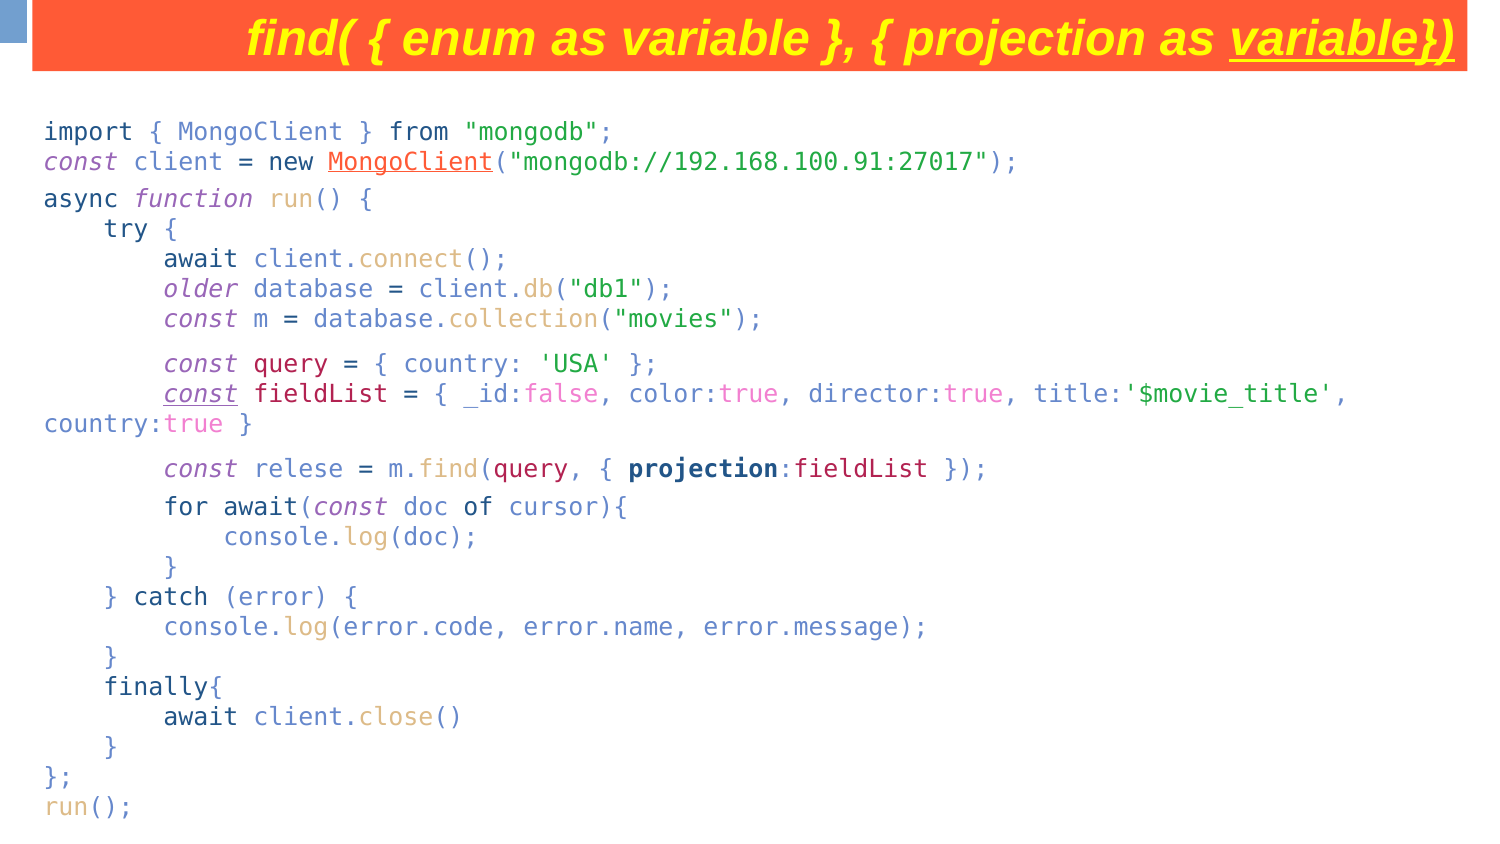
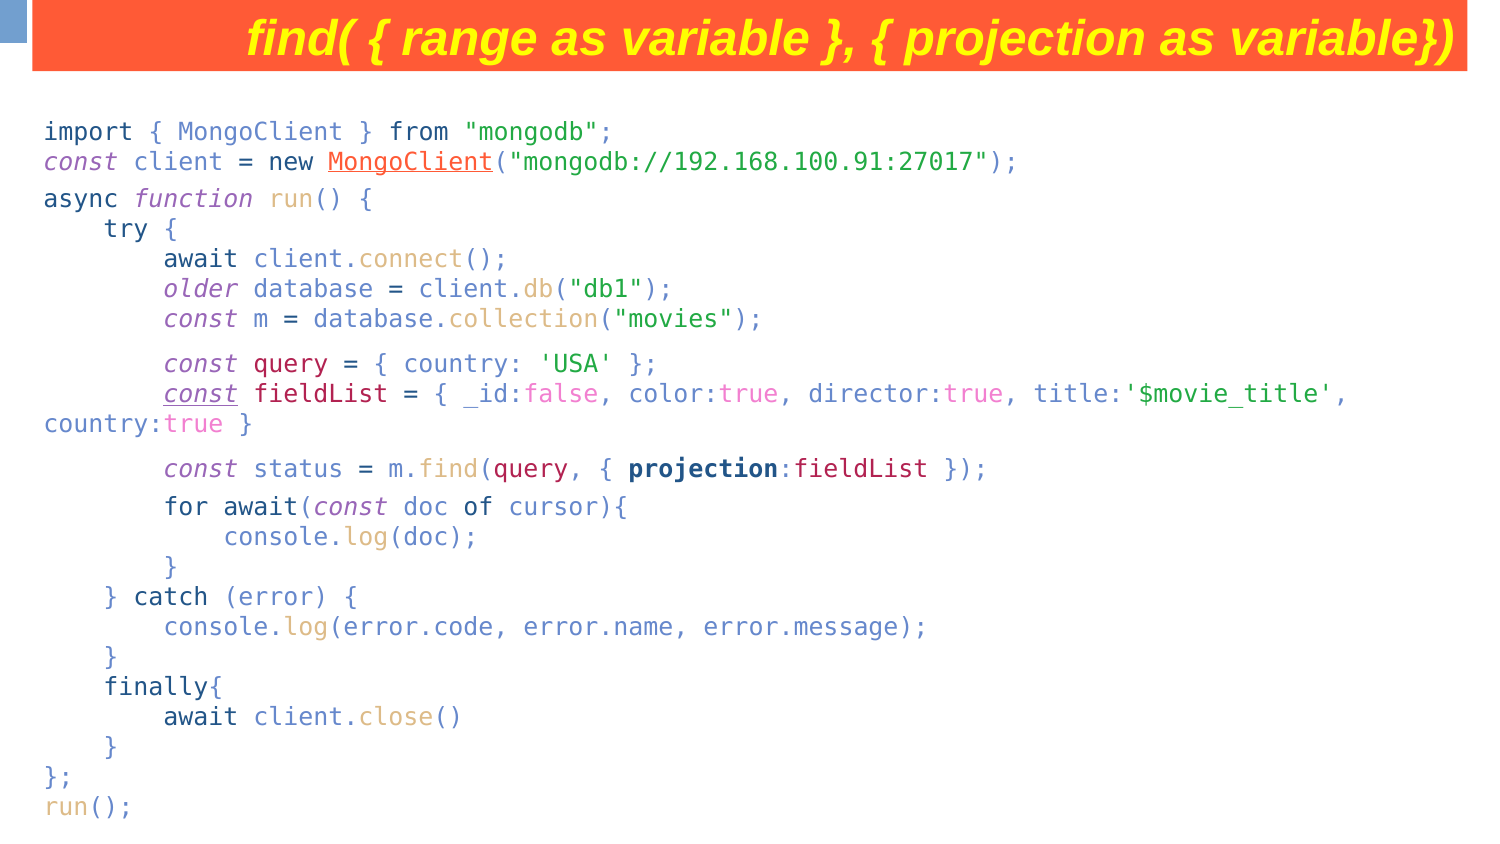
enum: enum -> range
variable at (1342, 39) underline: present -> none
relese: relese -> status
